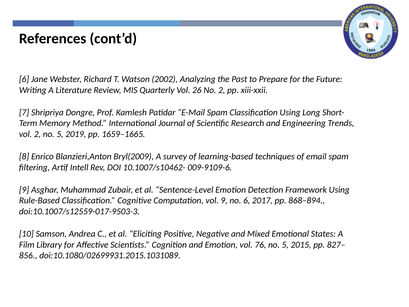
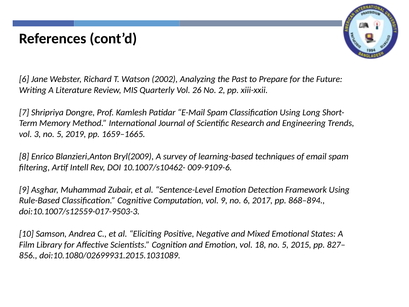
vol 2: 2 -> 3
76: 76 -> 18
